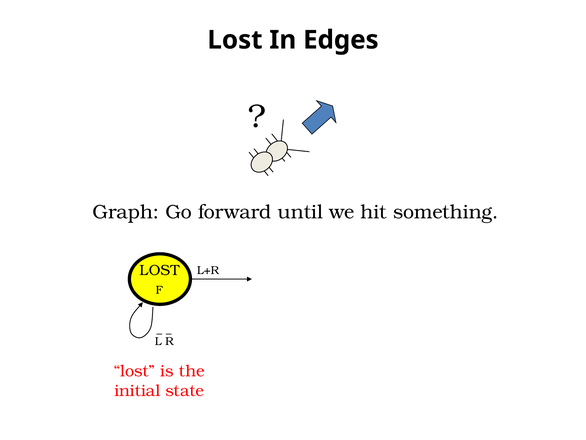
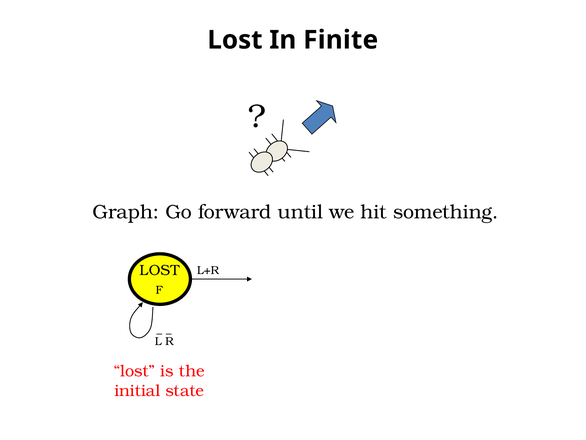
Edges: Edges -> Finite
